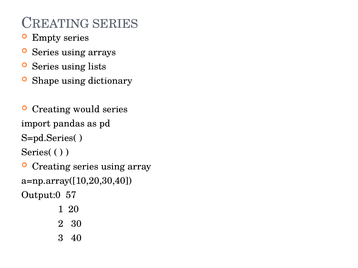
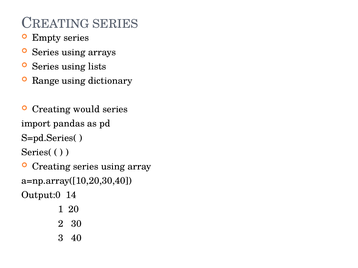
Shape: Shape -> Range
57: 57 -> 14
